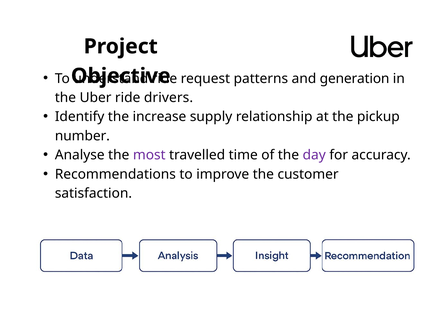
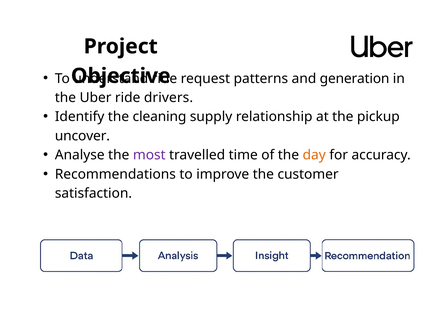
increase: increase -> cleaning
number: number -> uncover
day colour: purple -> orange
